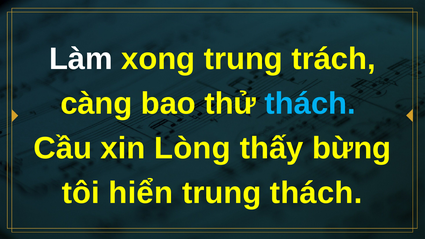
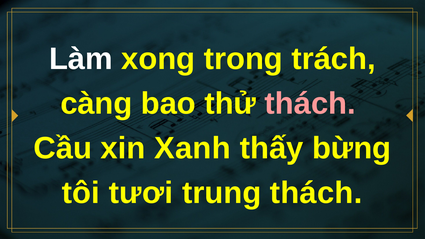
xong trung: trung -> trong
thách at (310, 104) colour: light blue -> pink
Lòng: Lòng -> Xanh
hiển: hiển -> tươi
